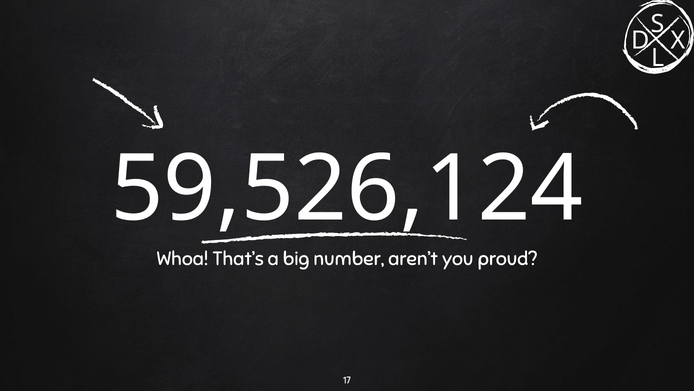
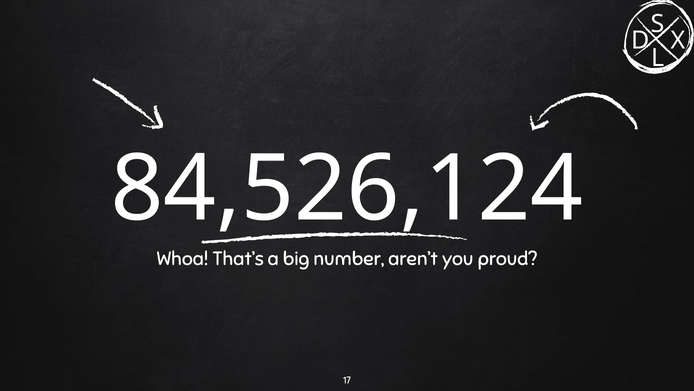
59,526,124: 59,526,124 -> 84,526,124
